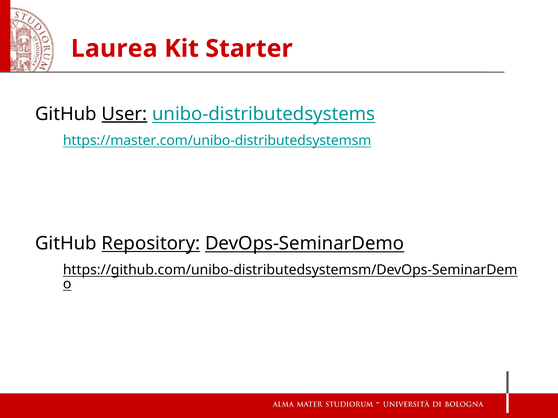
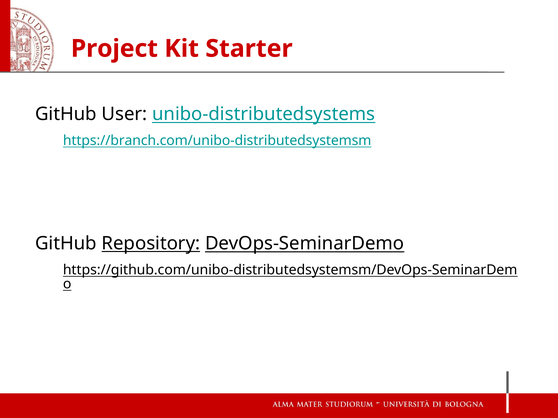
Laurea: Laurea -> Project
User underline: present -> none
https://master.com/unibo-distributedsystemsm: https://master.com/unibo-distributedsystemsm -> https://branch.com/unibo-distributedsystemsm
